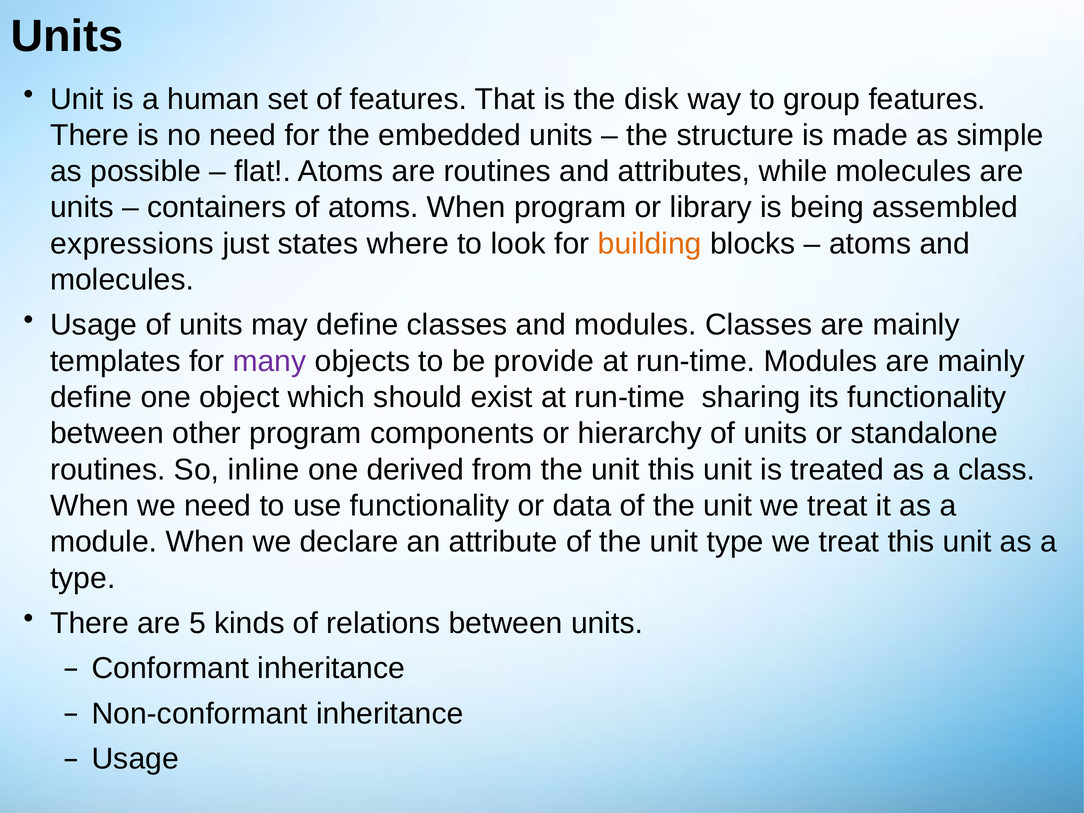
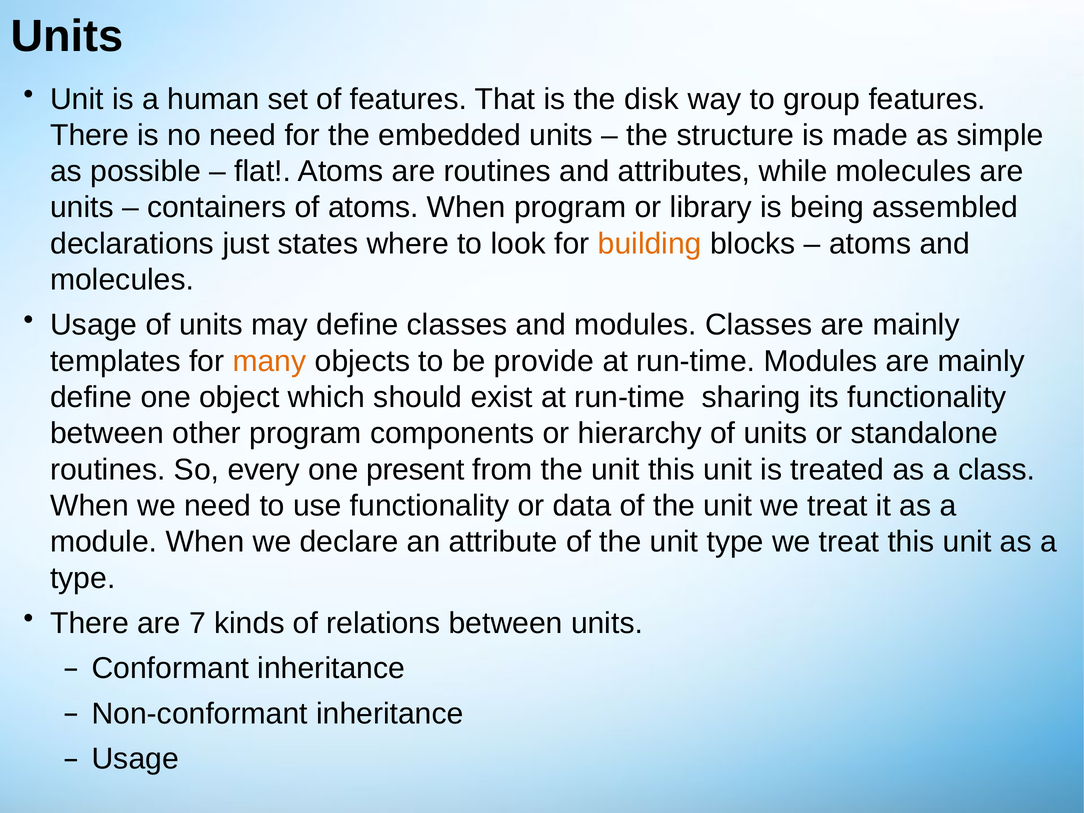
expressions: expressions -> declarations
many colour: purple -> orange
inline: inline -> every
derived: derived -> present
5: 5 -> 7
